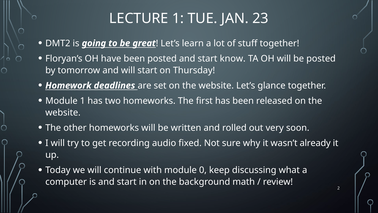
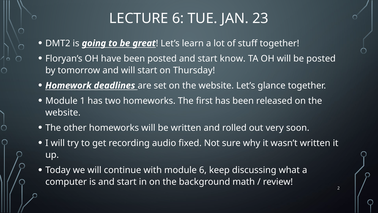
LECTURE 1: 1 -> 6
wasn’t already: already -> written
module 0: 0 -> 6
